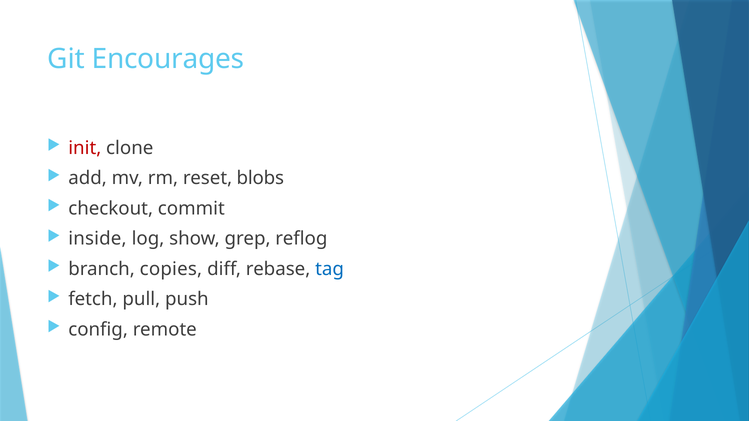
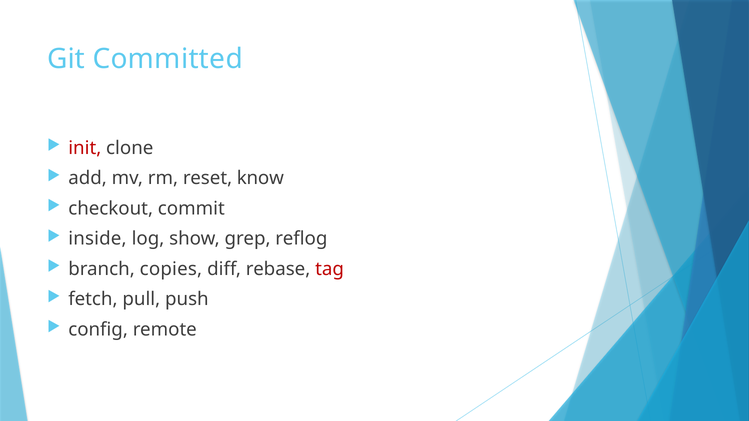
Encourages: Encourages -> Committed
blobs: blobs -> know
tag colour: blue -> red
